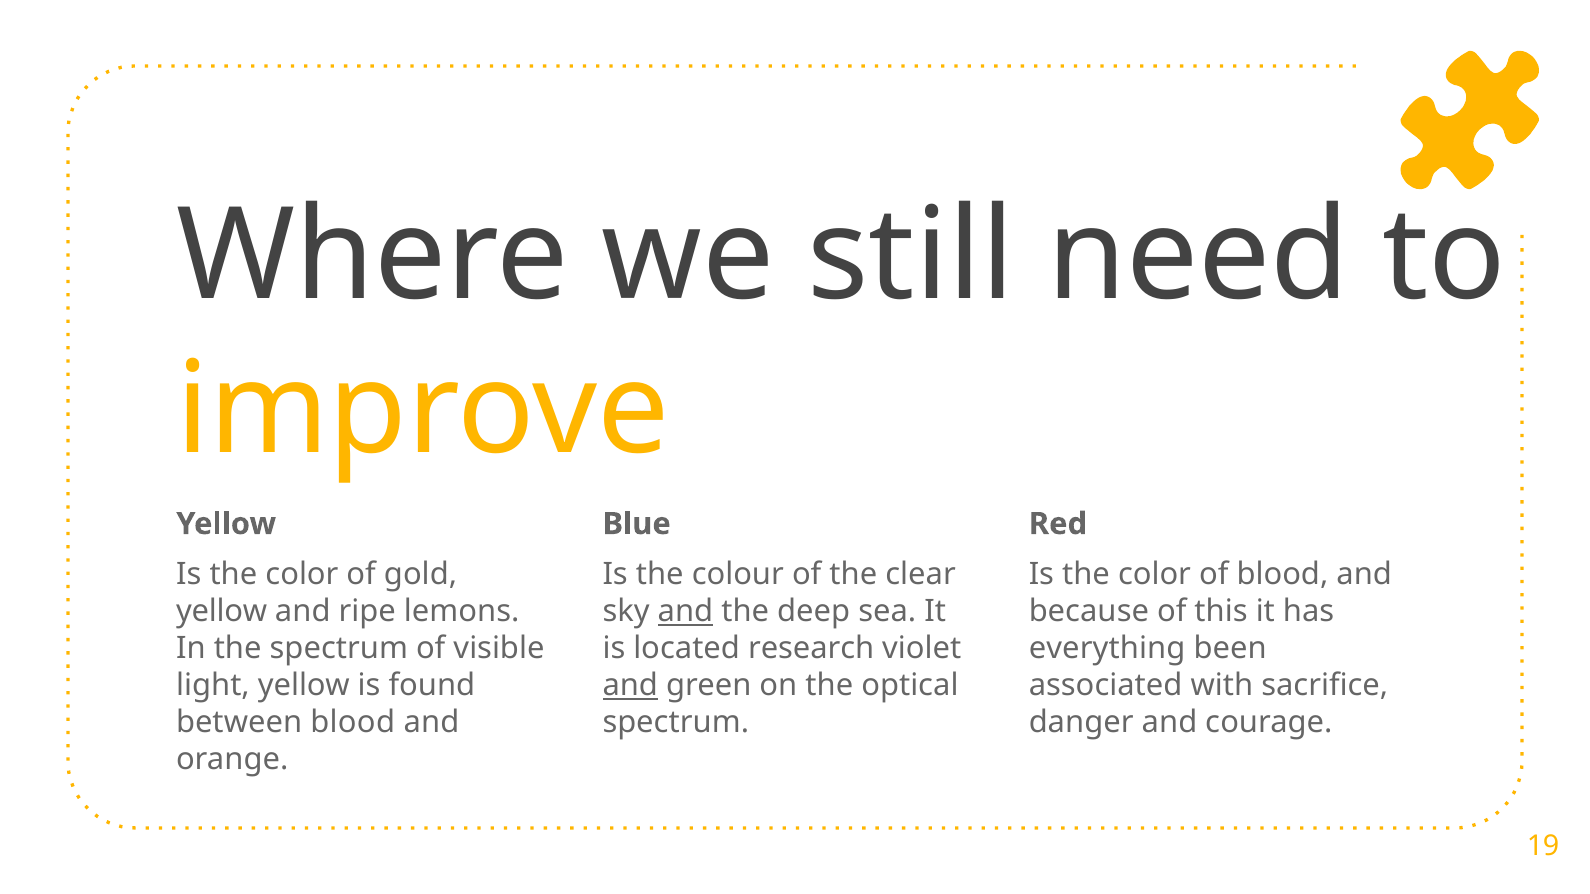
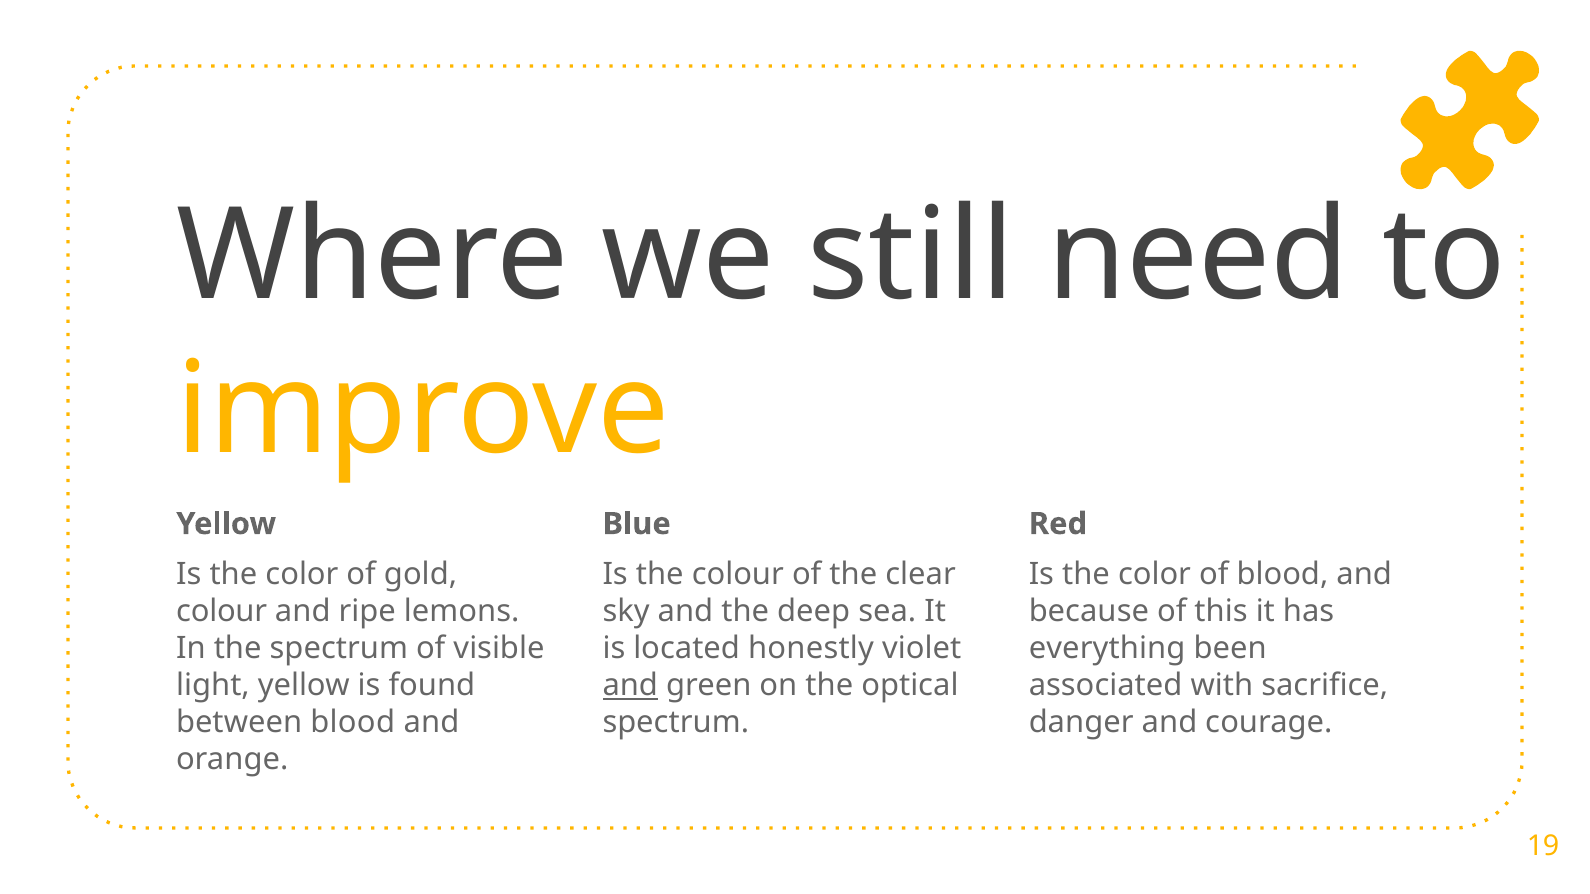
yellow at (222, 612): yellow -> colour
and at (685, 612) underline: present -> none
research: research -> honestly
